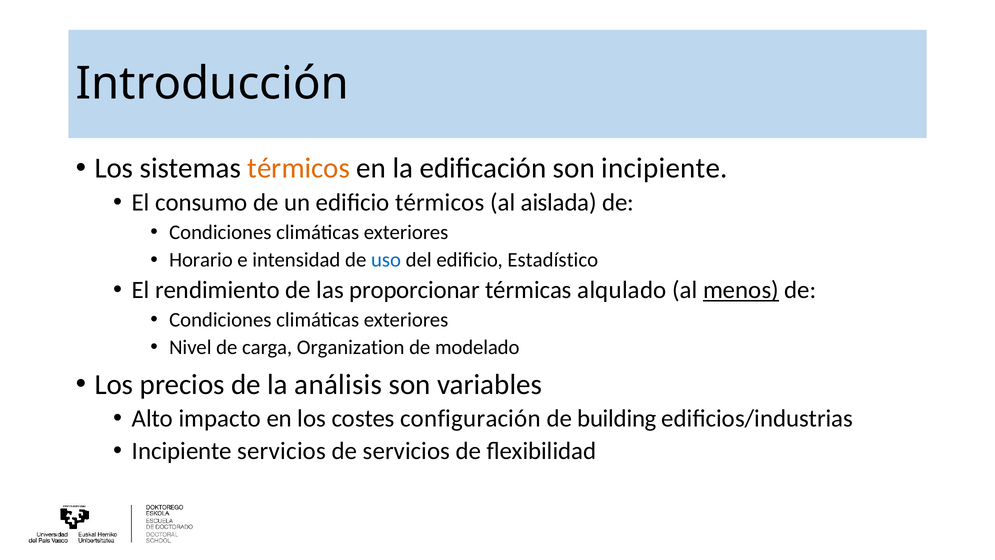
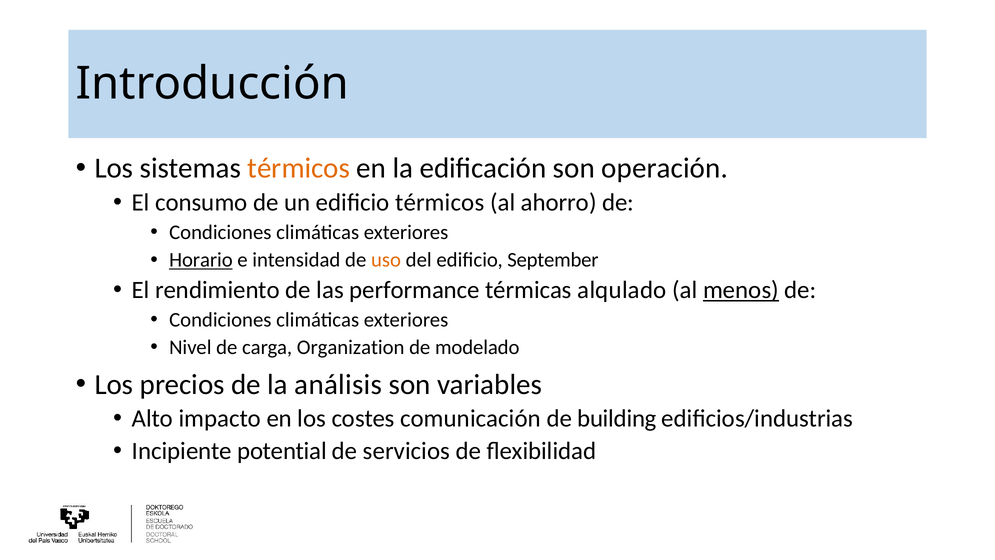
son incipiente: incipiente -> operación
aislada: aislada -> ahorro
Horario underline: none -> present
uso colour: blue -> orange
Estadístico: Estadístico -> September
proporcionar: proporcionar -> performance
configuración: configuración -> comunicación
Incipiente servicios: servicios -> potential
